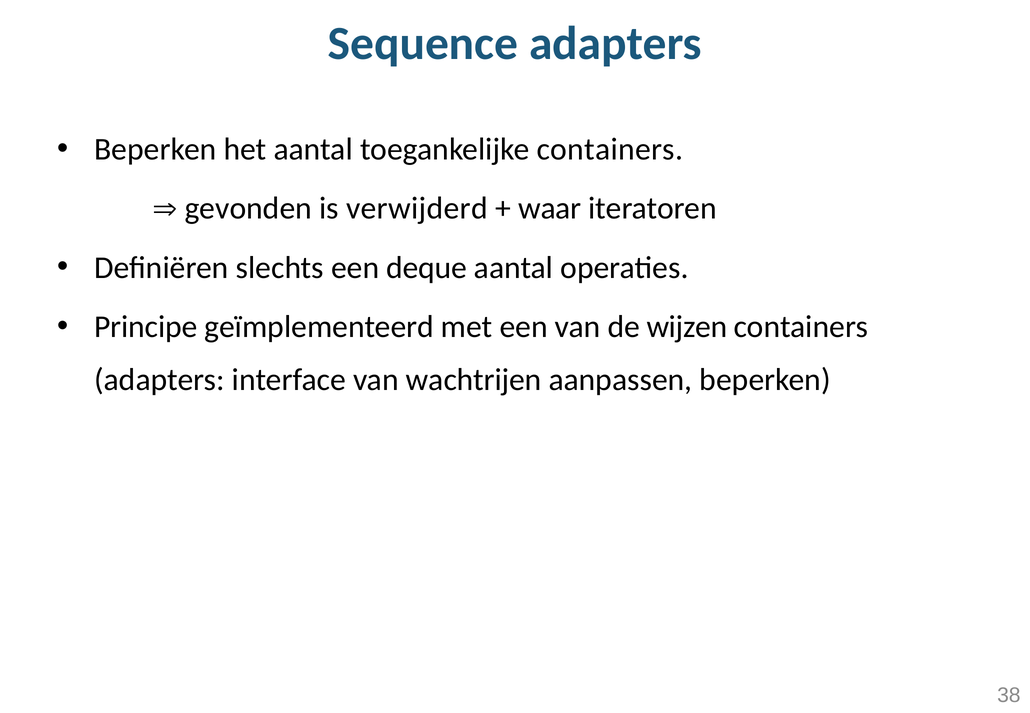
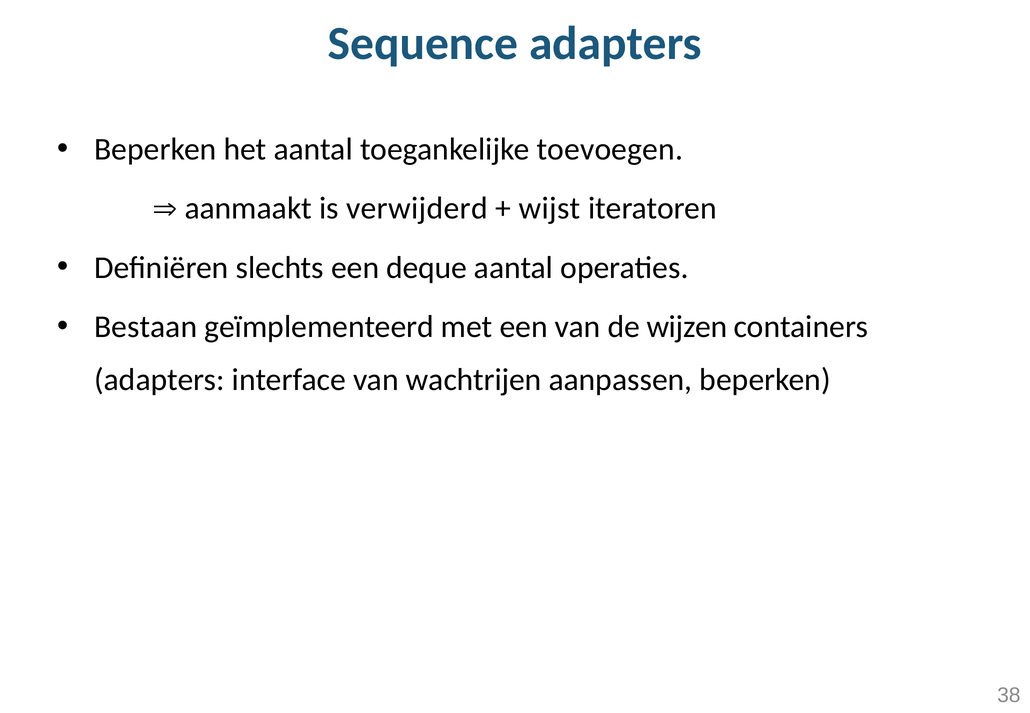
toegankelijke containers: containers -> toevoegen
gevonden: gevonden -> aanmaakt
waar: waar -> wijst
Principe: Principe -> Bestaan
